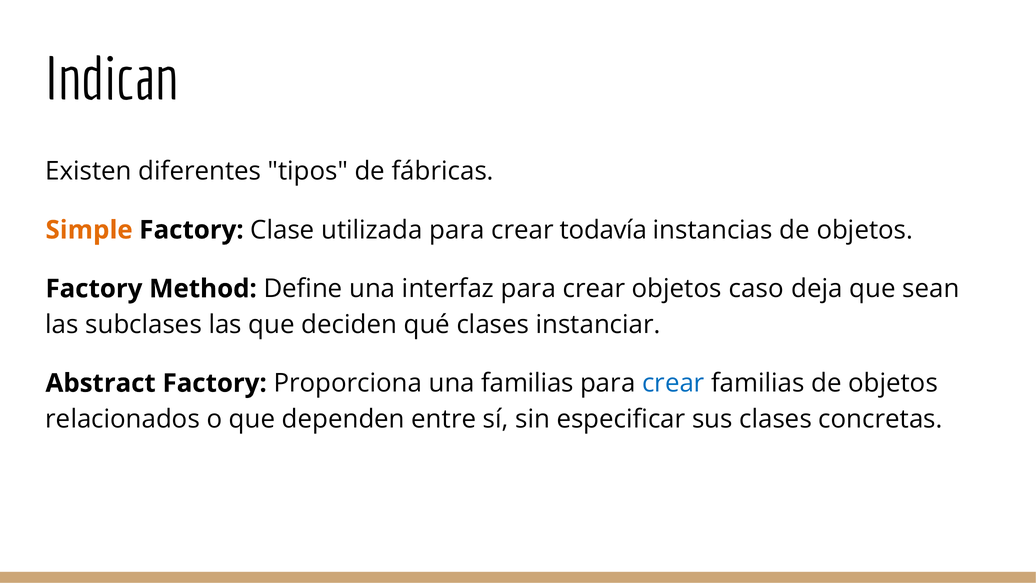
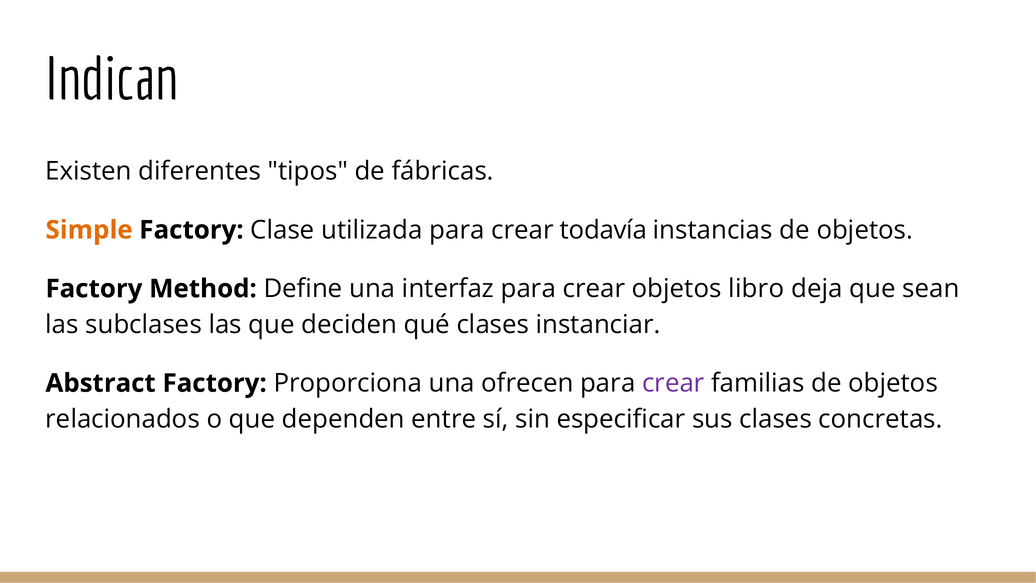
caso: caso -> libro
una familias: familias -> ofrecen
crear at (673, 383) colour: blue -> purple
